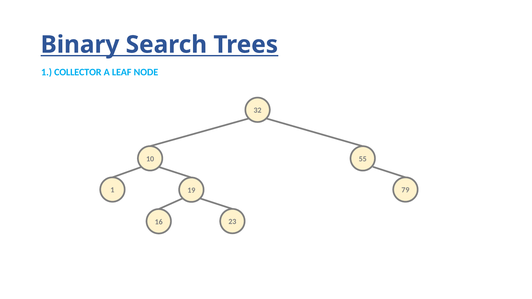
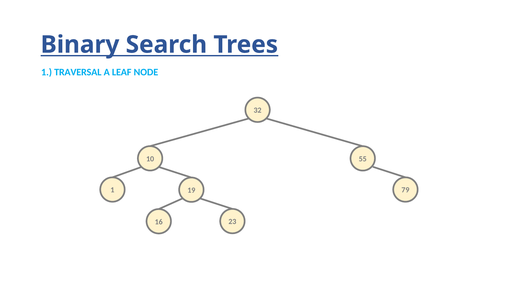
COLLECTOR: COLLECTOR -> TRAVERSAL
